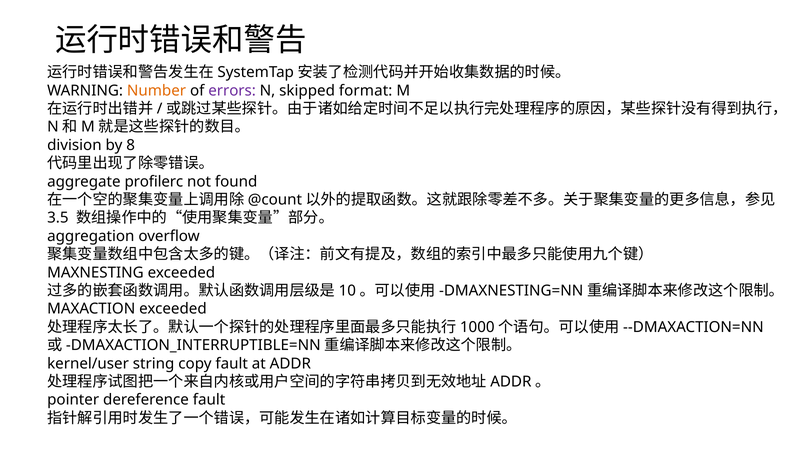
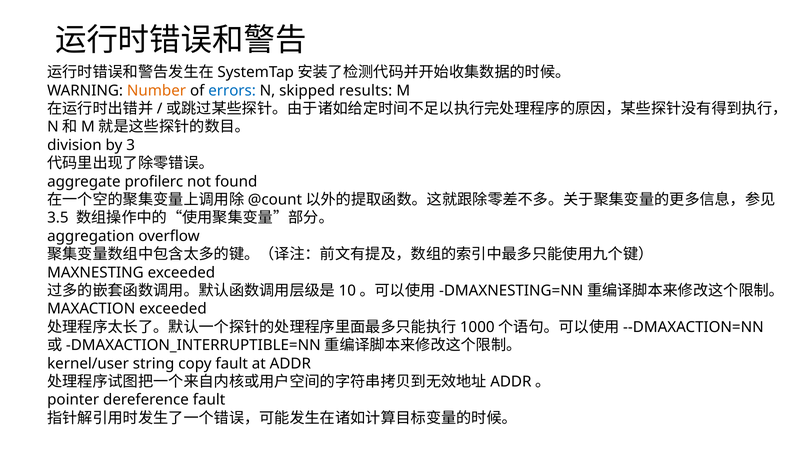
errors colour: purple -> blue
format: format -> results
8: 8 -> 3
